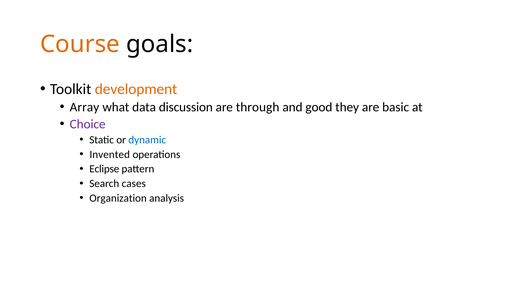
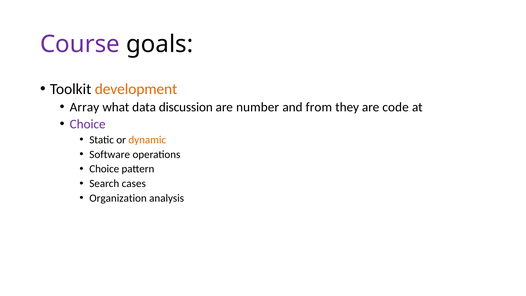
Course colour: orange -> purple
through: through -> number
good: good -> from
basic: basic -> code
dynamic colour: blue -> orange
Invented: Invented -> Software
Eclipse at (104, 169): Eclipse -> Choice
